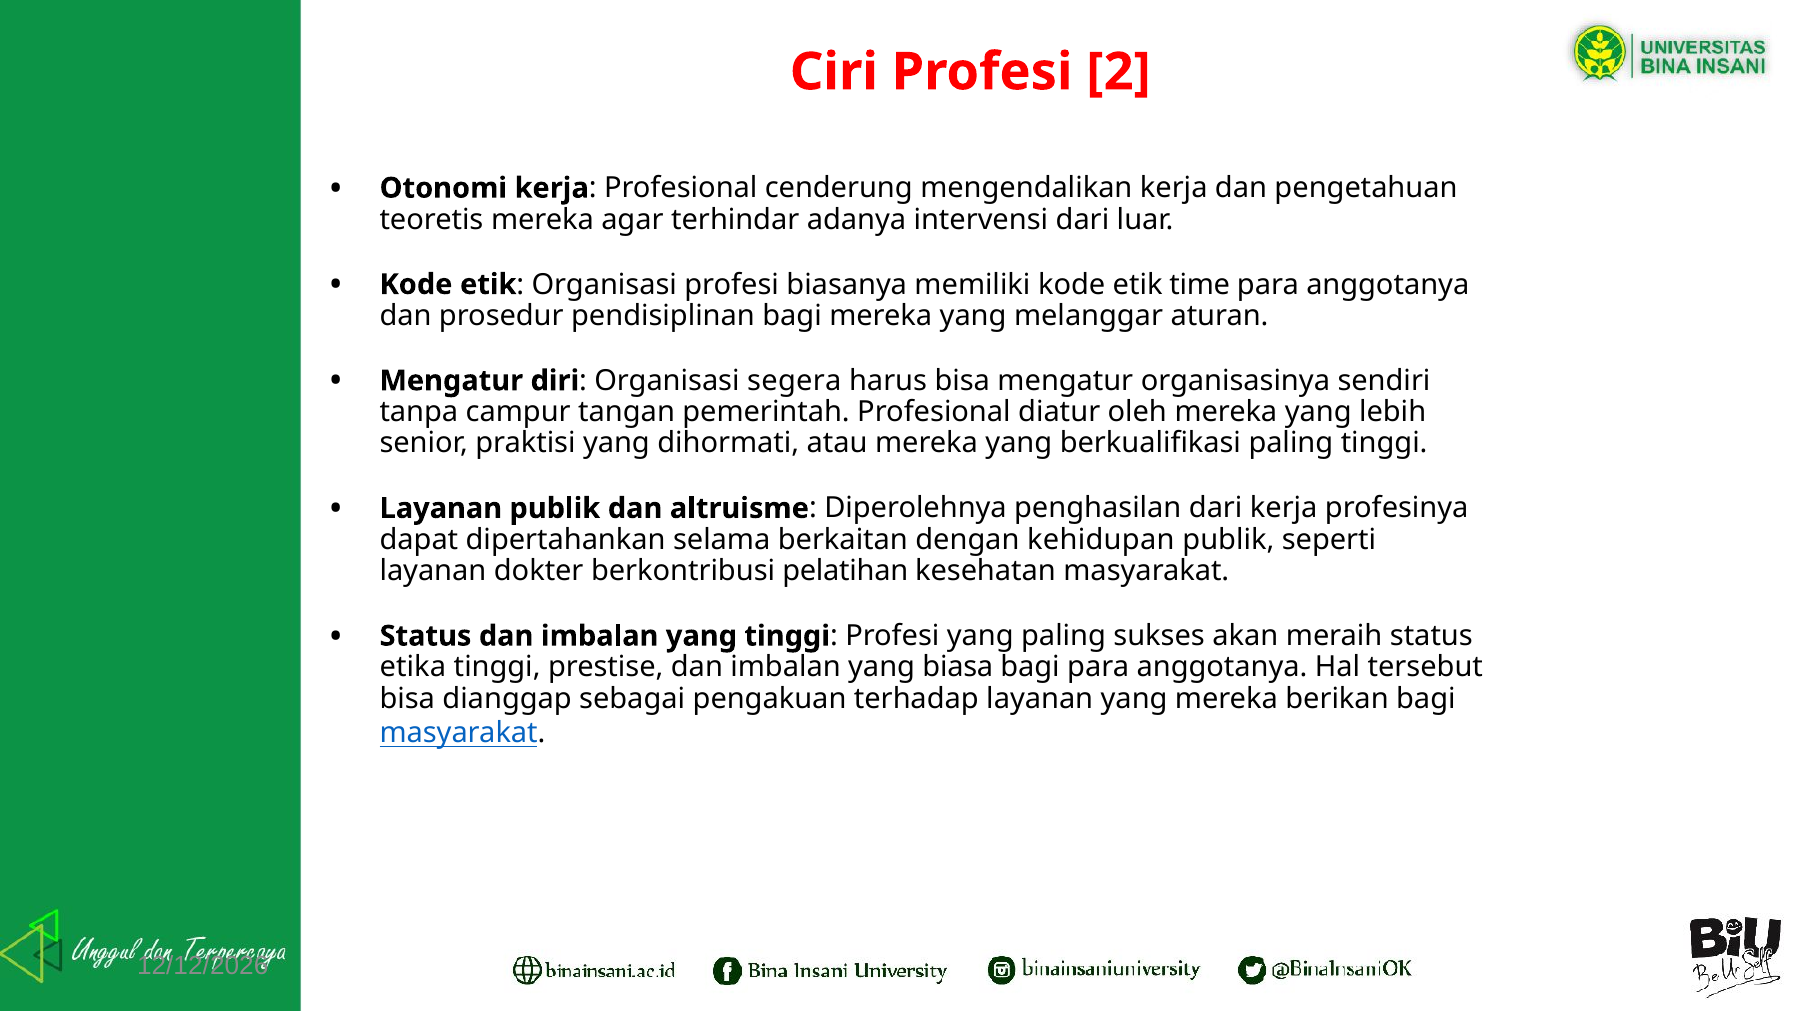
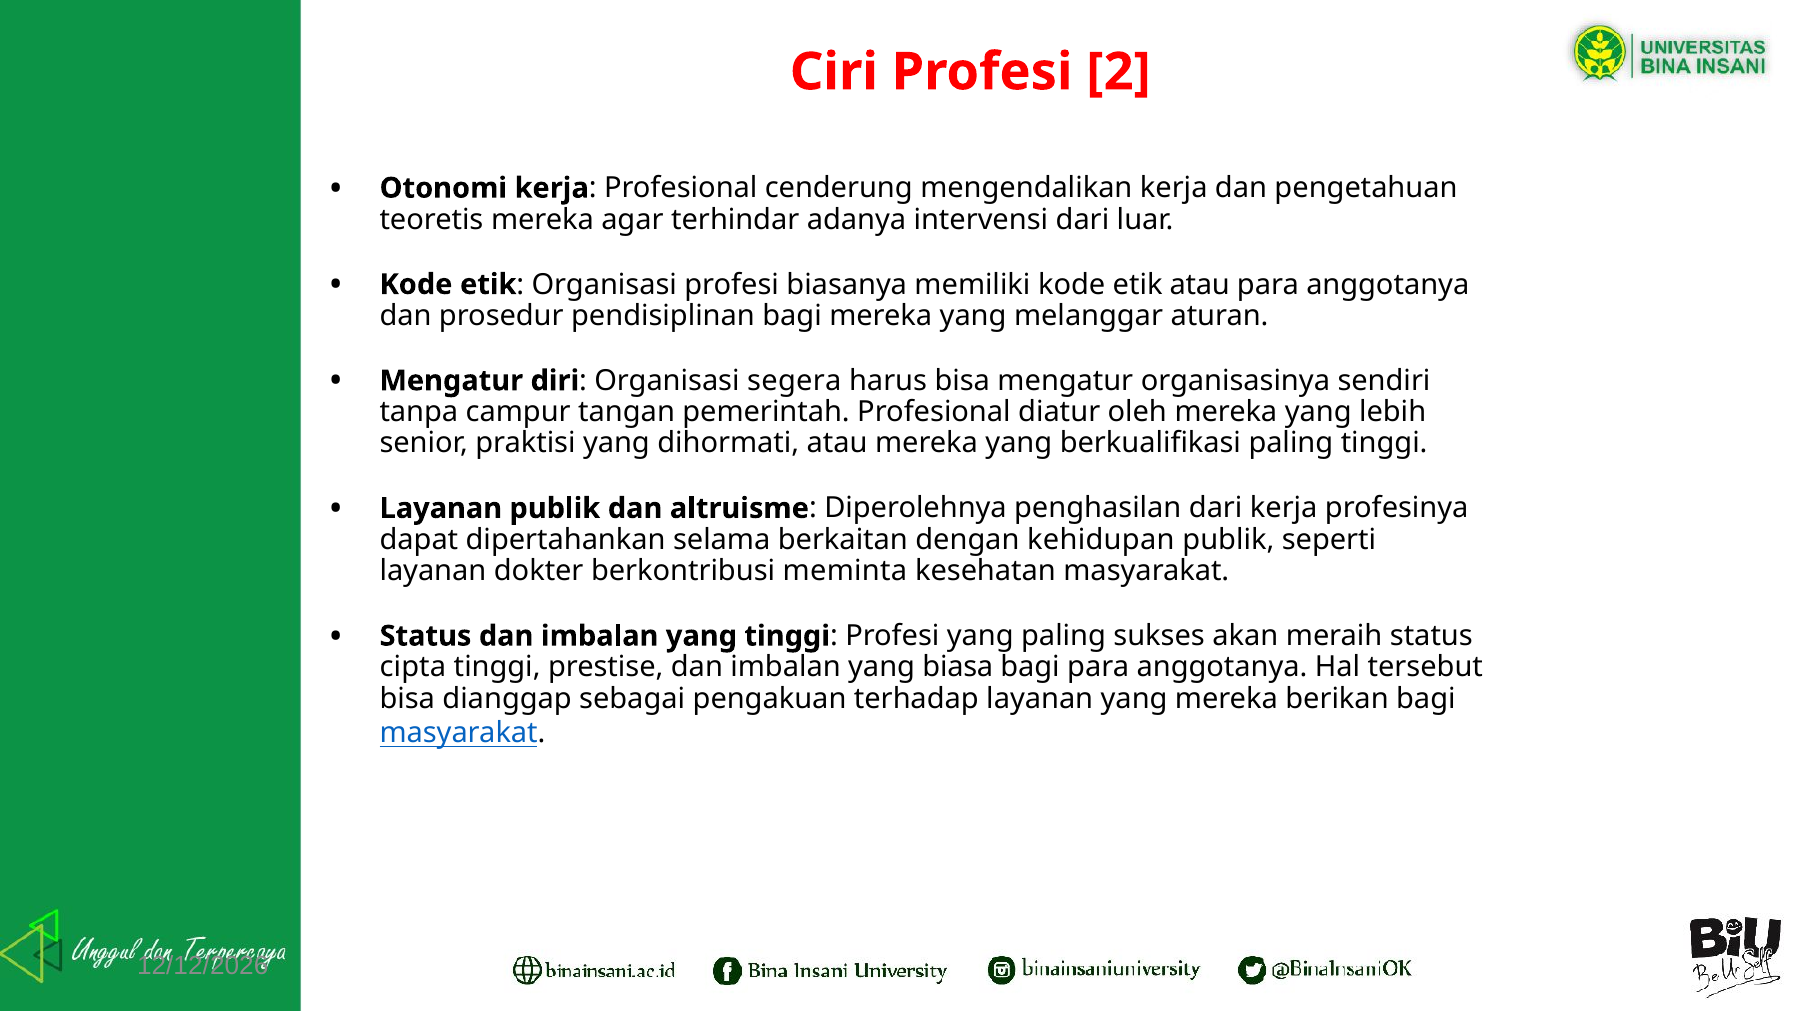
etik time: time -> atau
pelatihan: pelatihan -> meminta
etika: etika -> cipta
